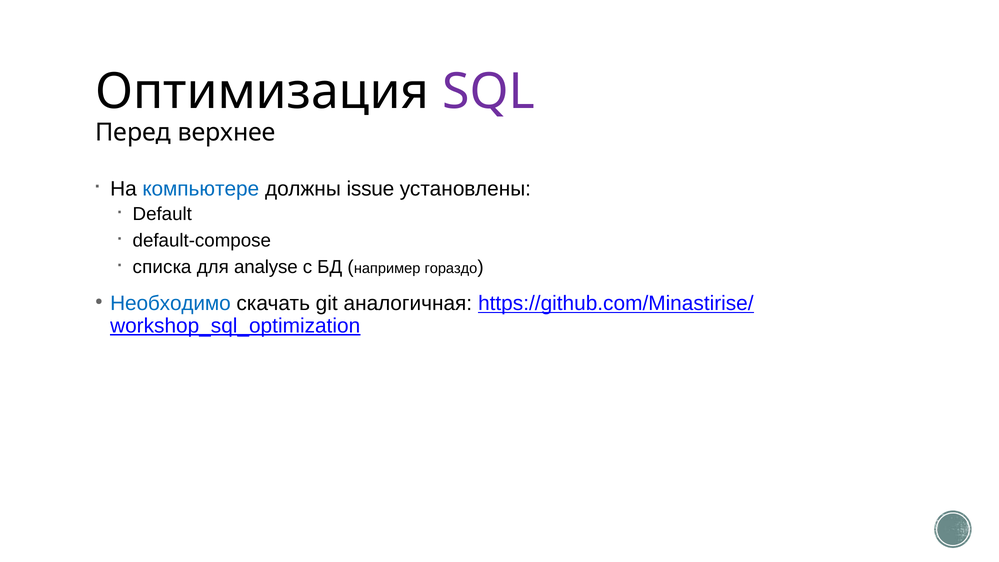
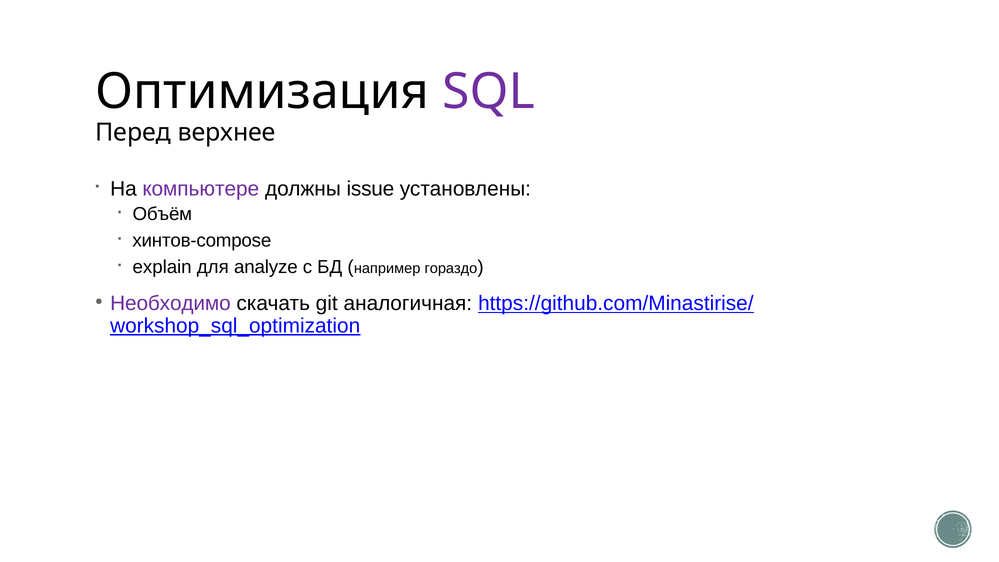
компьютере colour: blue -> purple
Default: Default -> Объём
default-compose: default-compose -> хинтов-compose
списка: списка -> explain
analyse: analyse -> analyze
Необходимо colour: blue -> purple
